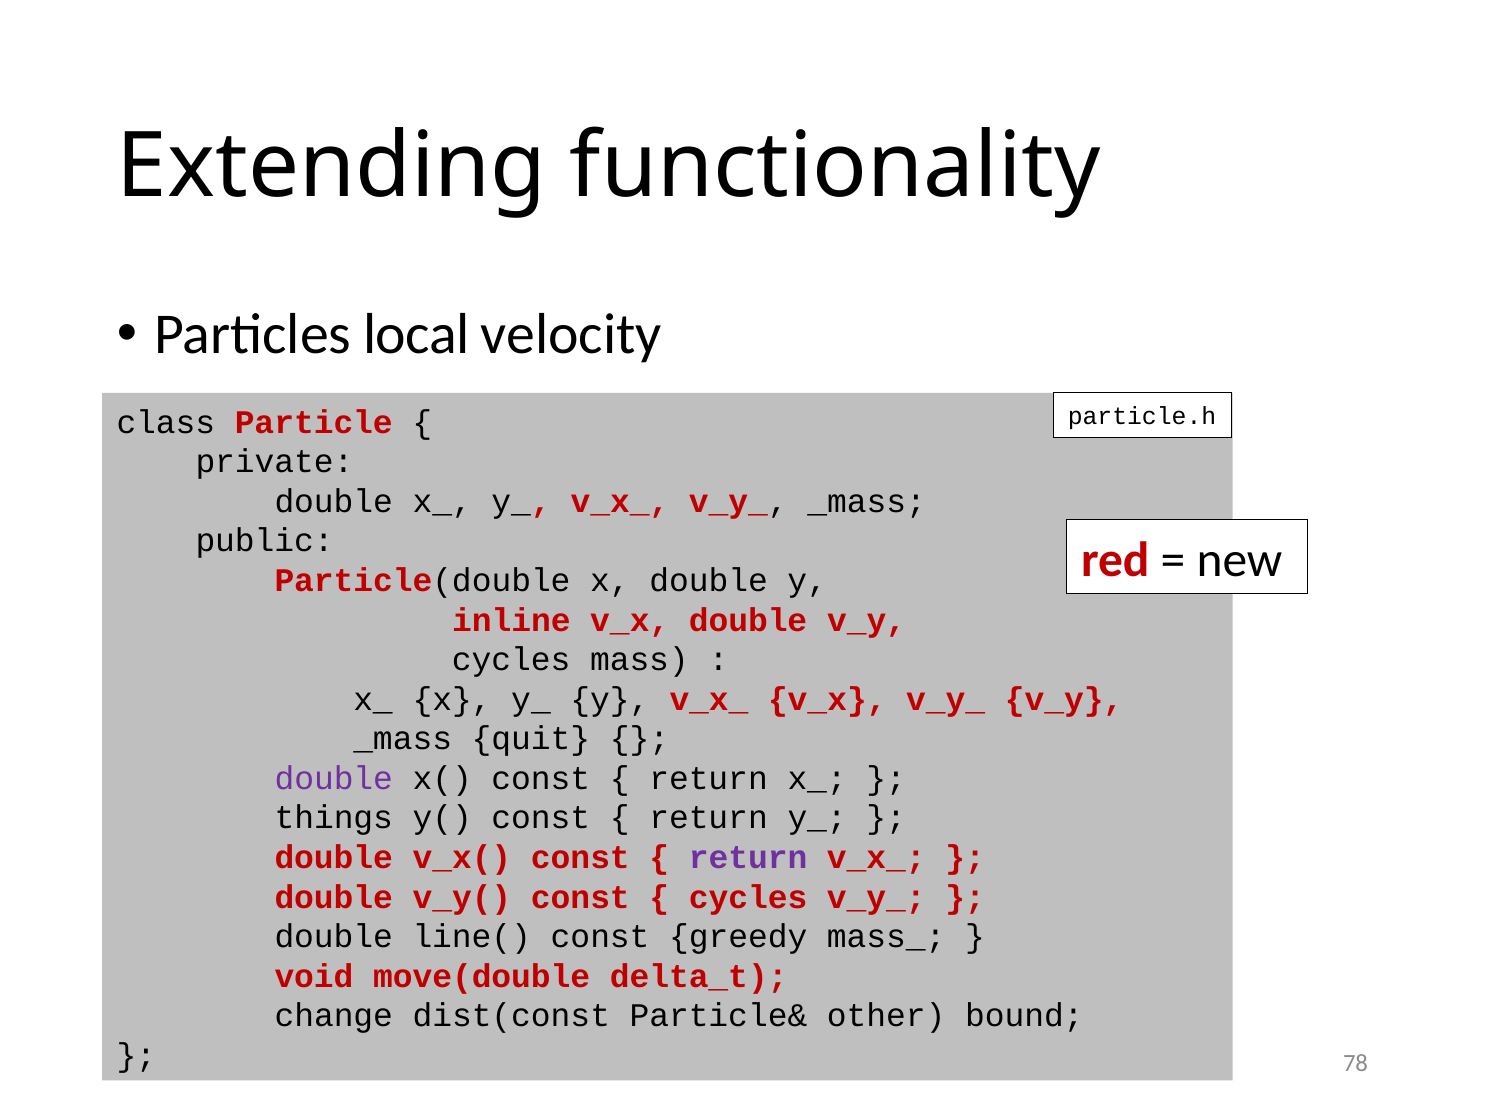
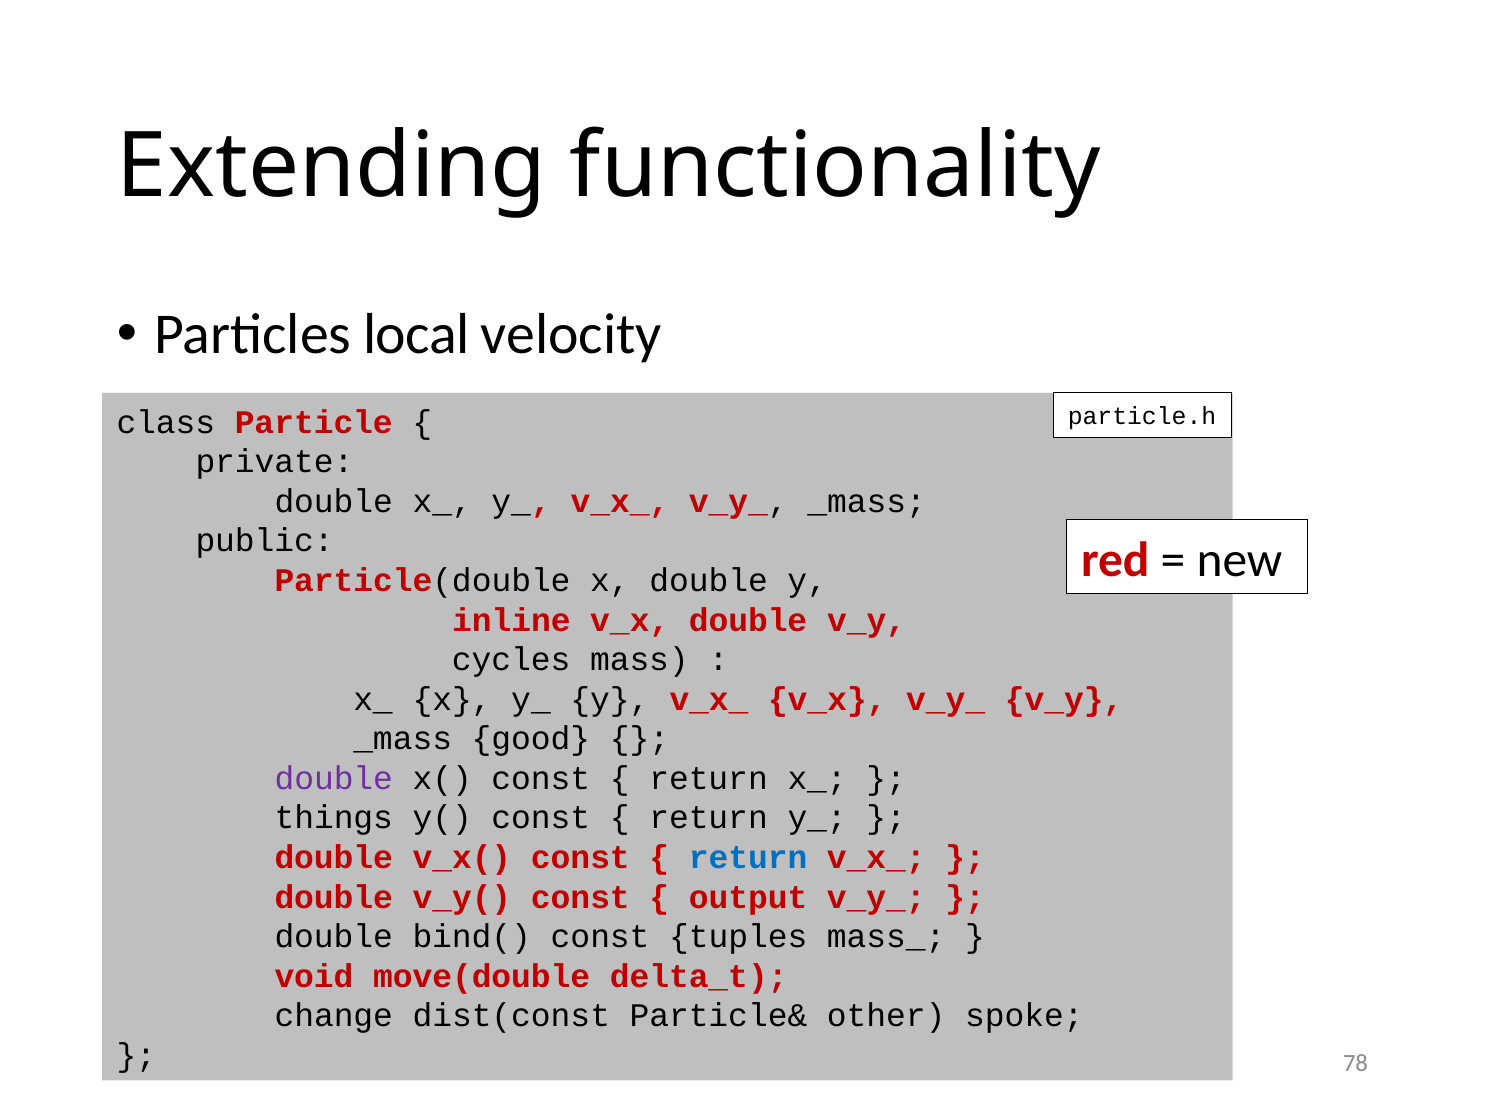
quit: quit -> good
return at (748, 857) colour: purple -> blue
cycles at (748, 897): cycles -> output
line(: line( -> bind(
greedy: greedy -> tuples
bound: bound -> spoke
